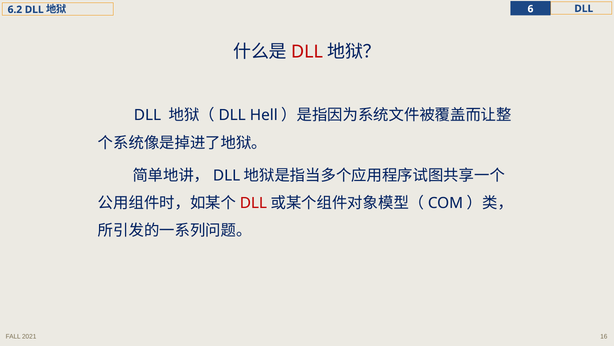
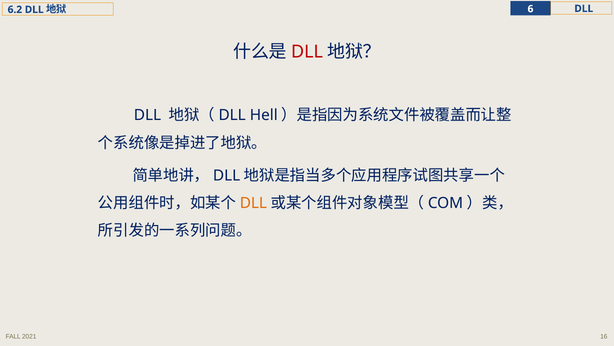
DLL at (253, 203) colour: red -> orange
